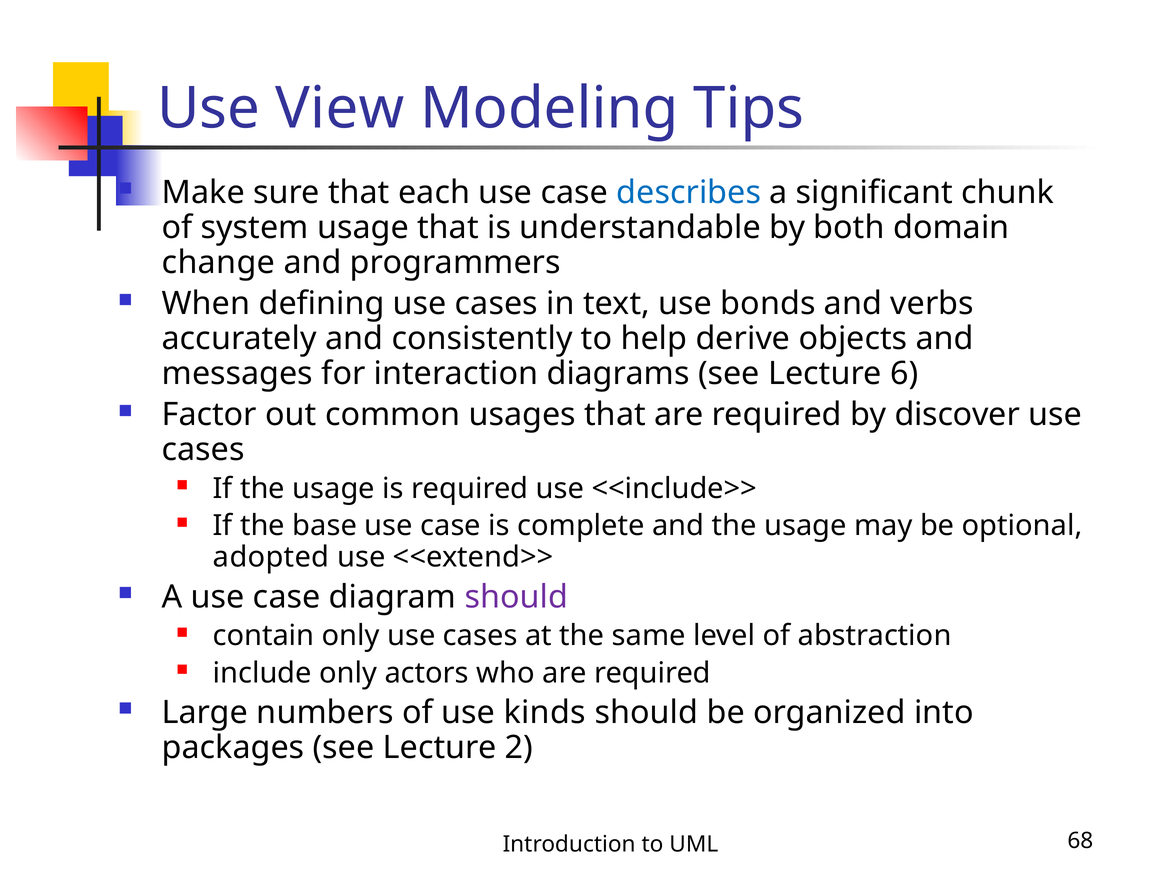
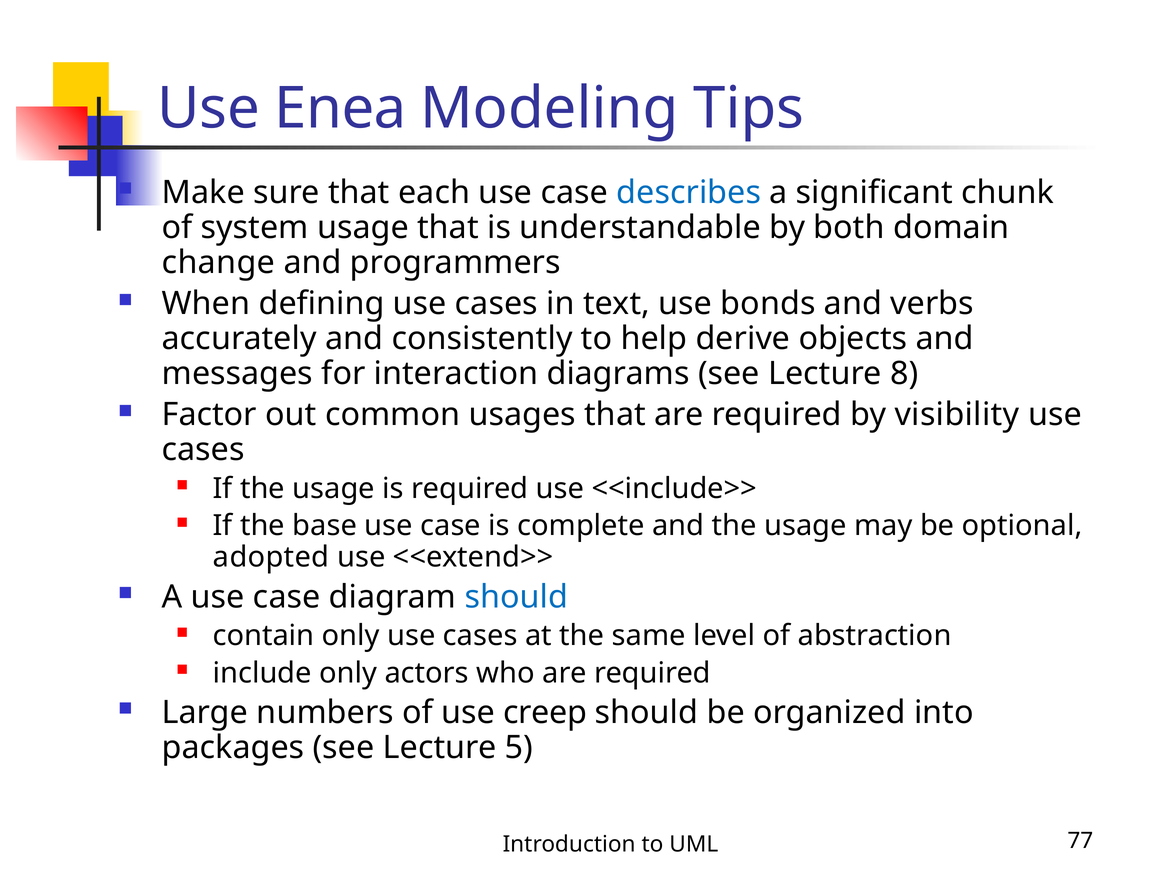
View: View -> Enea
6: 6 -> 8
discover: discover -> visibility
should at (516, 597) colour: purple -> blue
kinds: kinds -> creep
2: 2 -> 5
68: 68 -> 77
